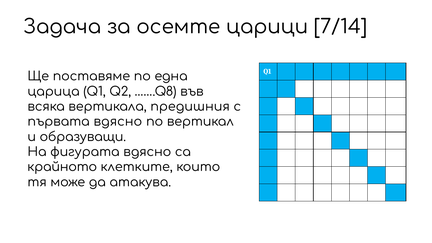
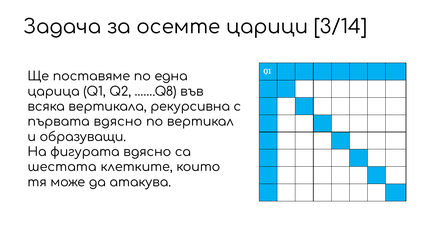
7/14: 7/14 -> 3/14
предишния: предишния -> рекурсивна
крайното: крайното -> шестата
